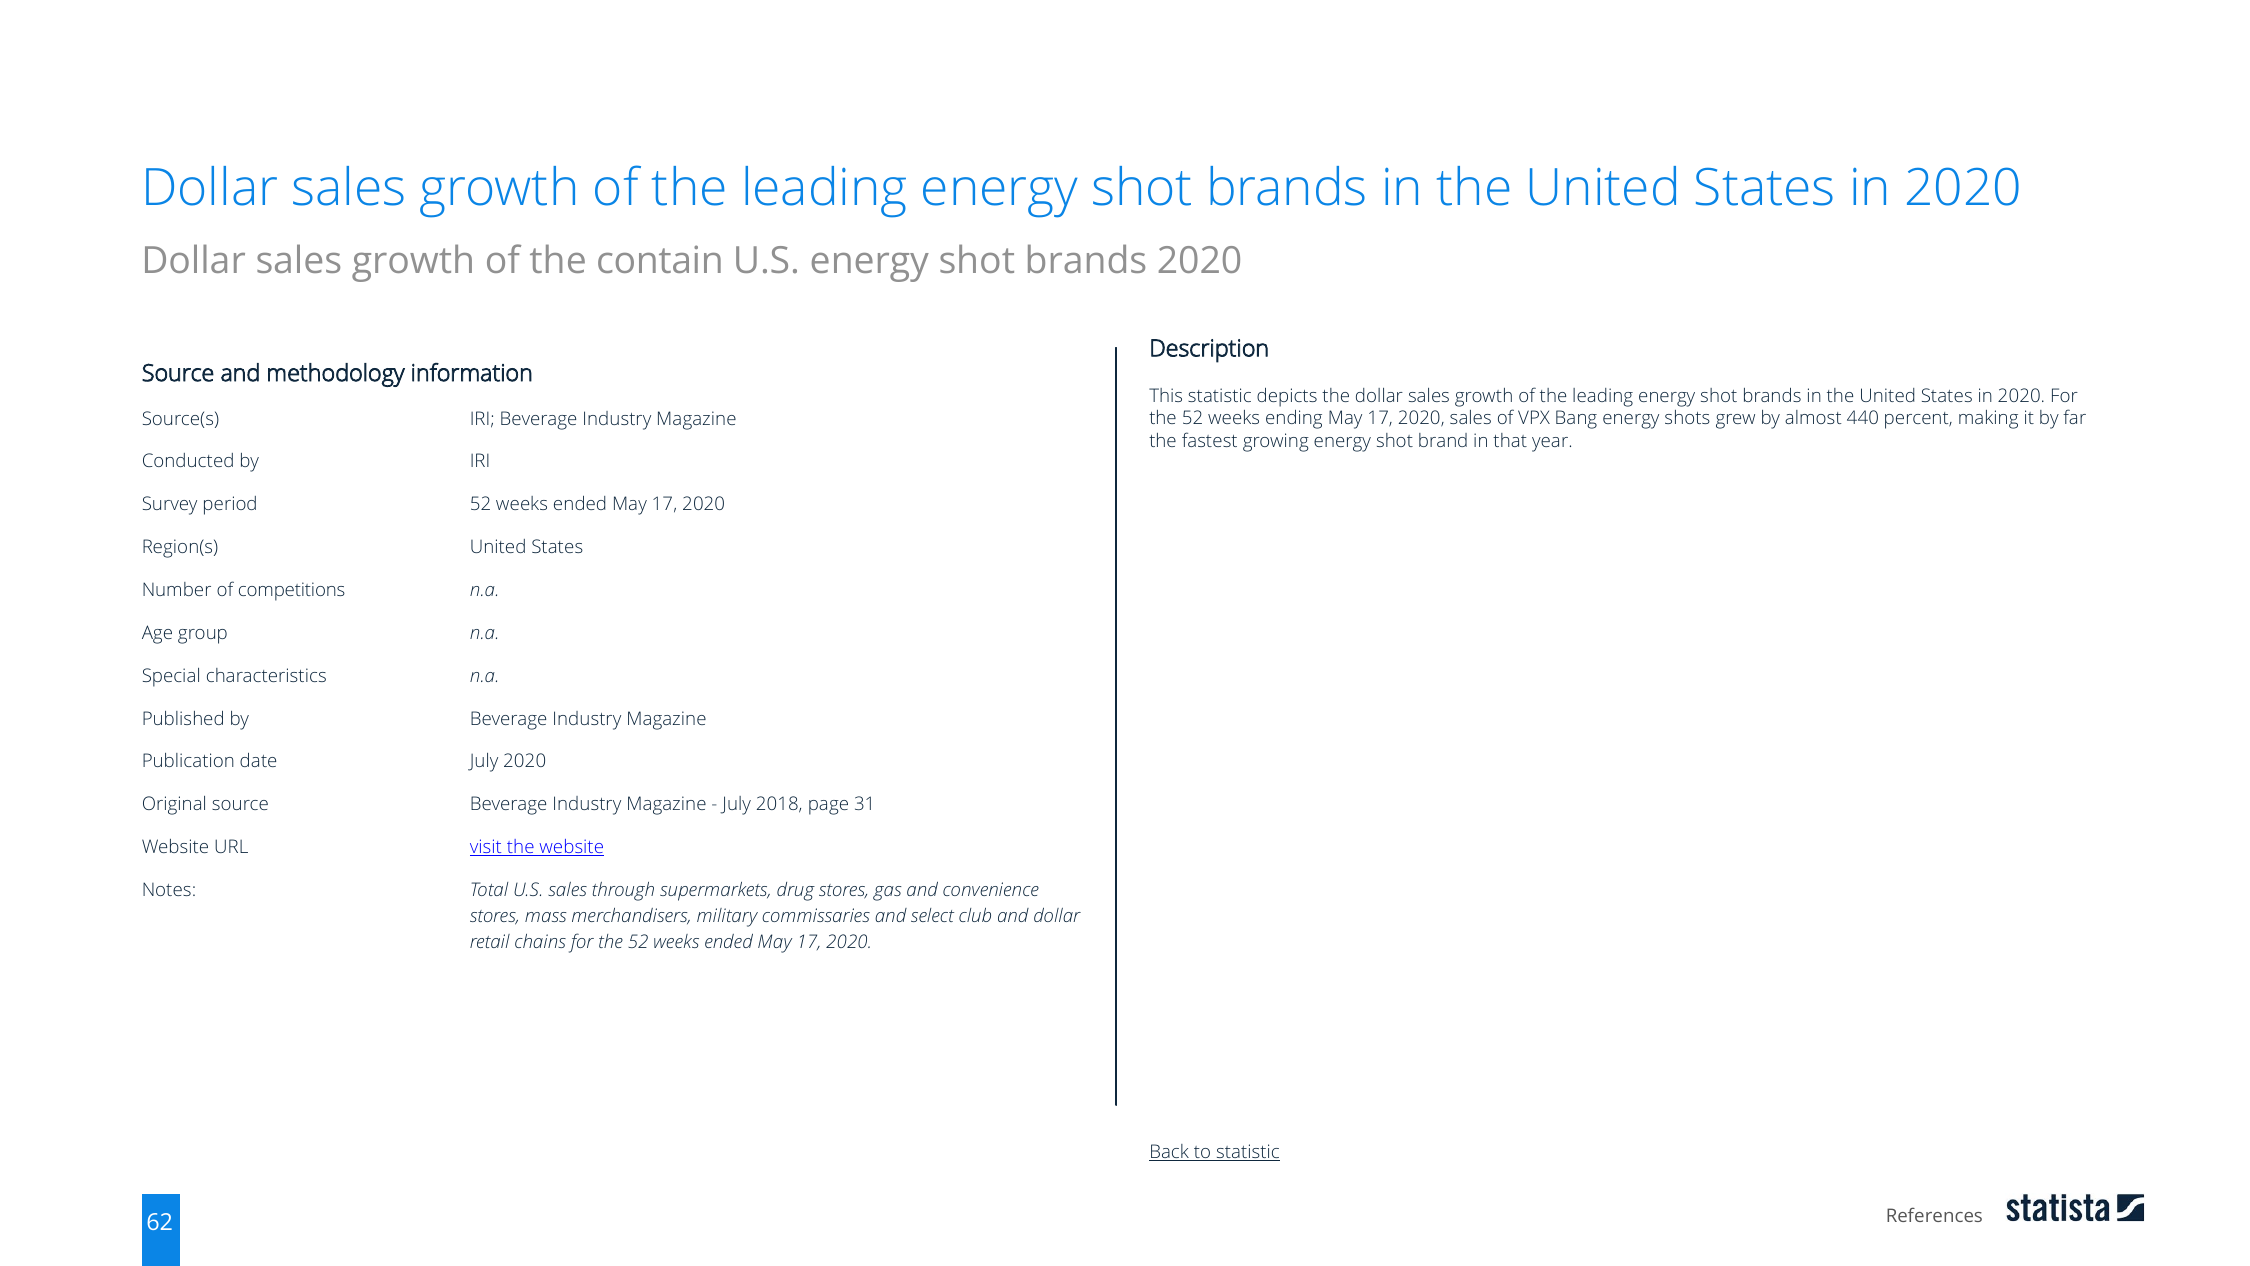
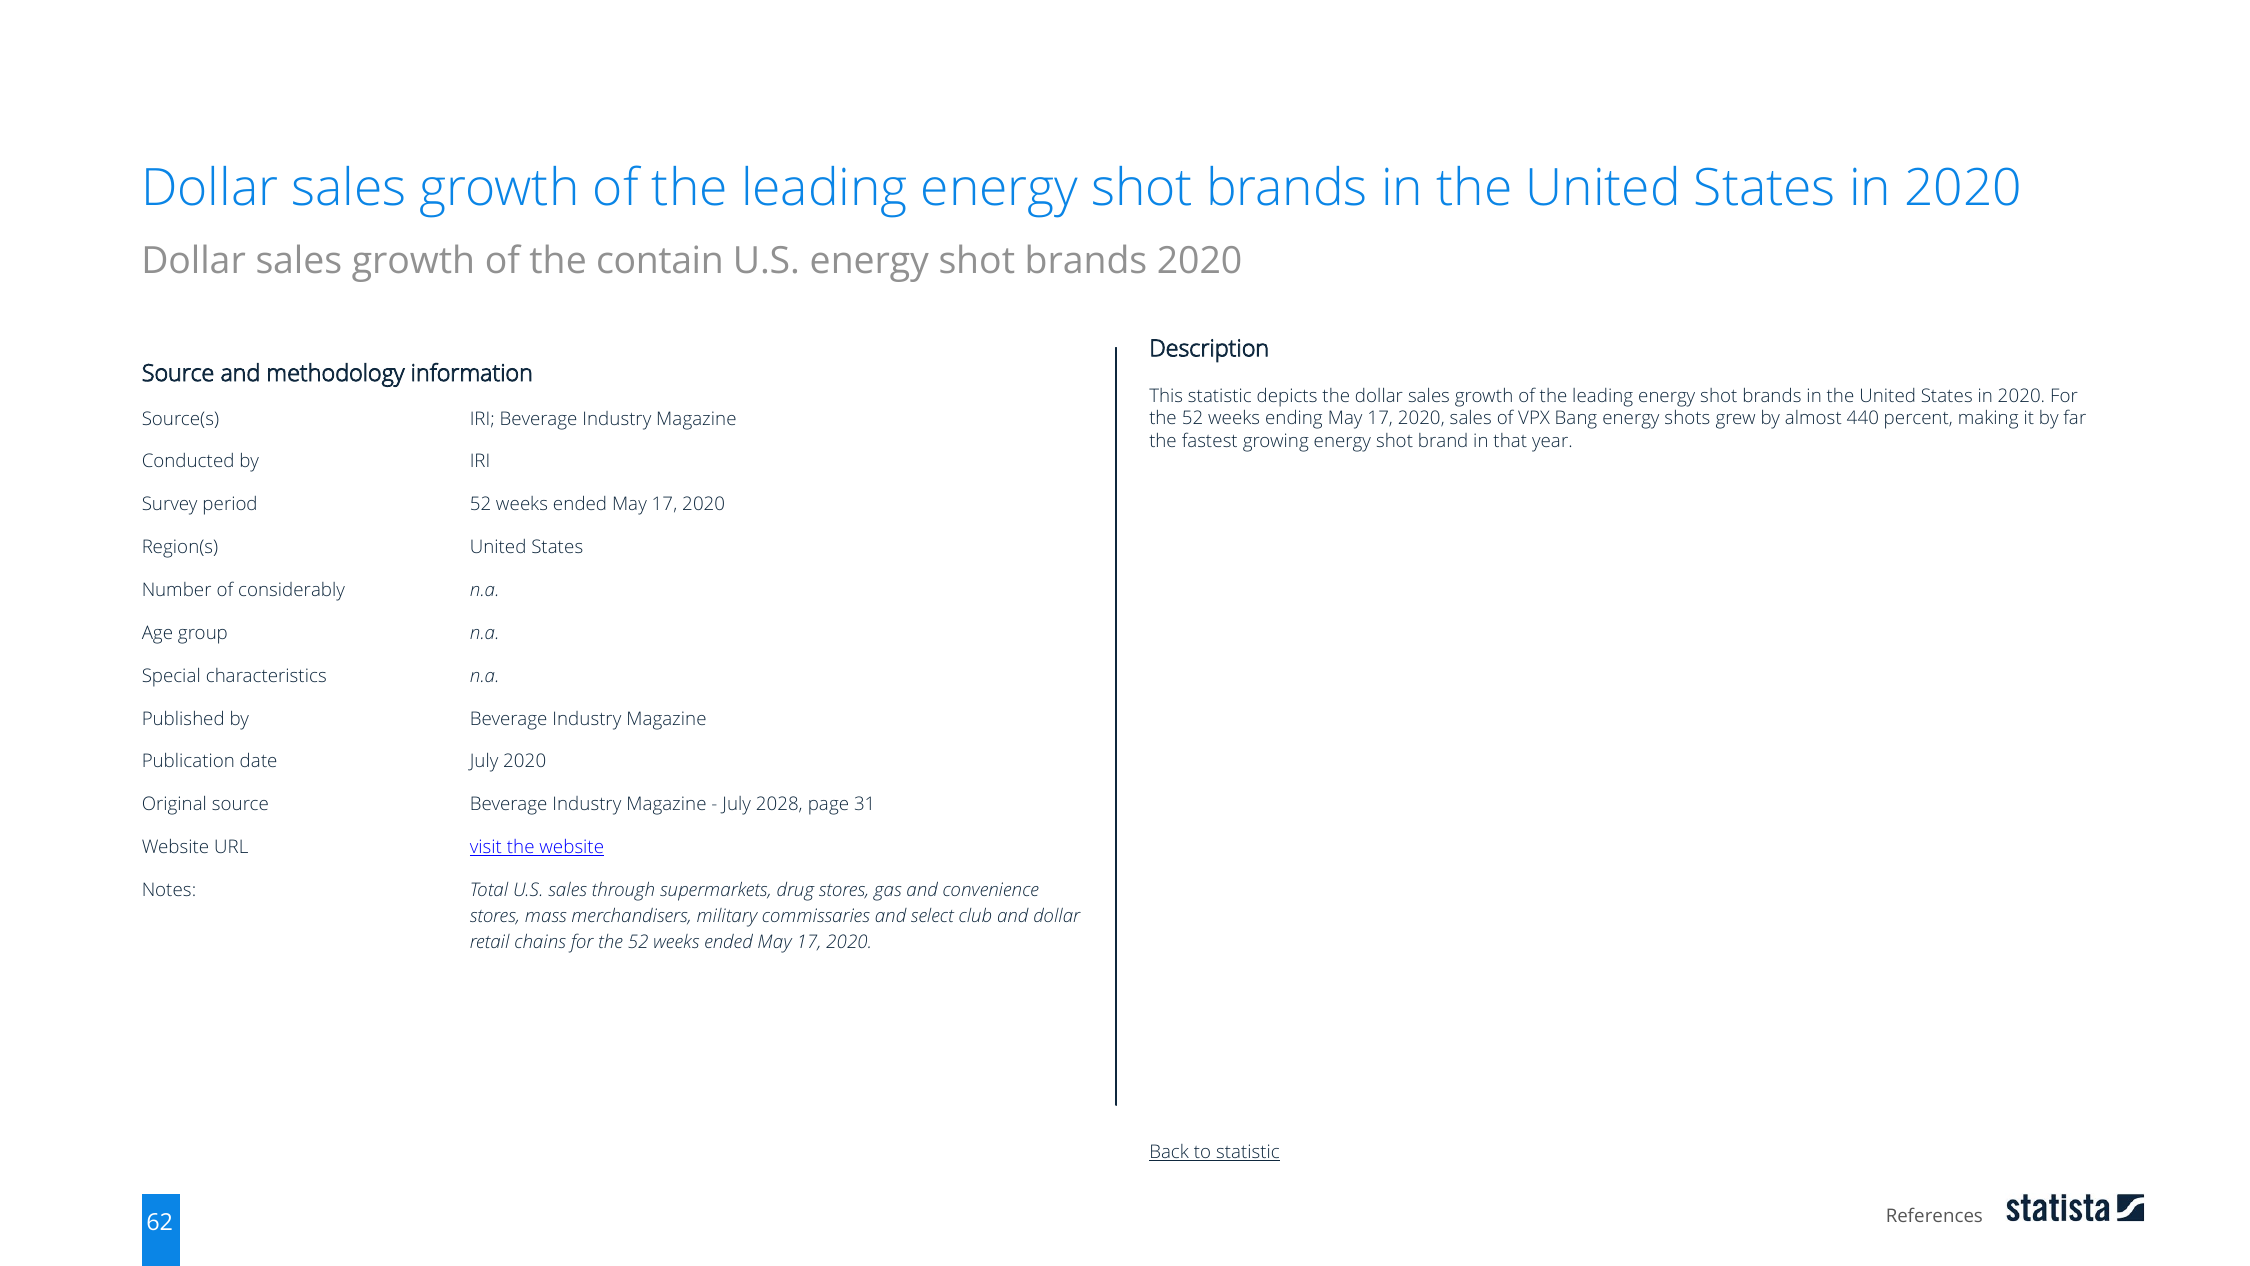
competitions: competitions -> considerably
2018: 2018 -> 2028
